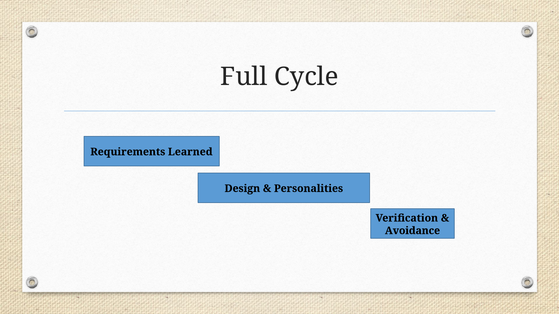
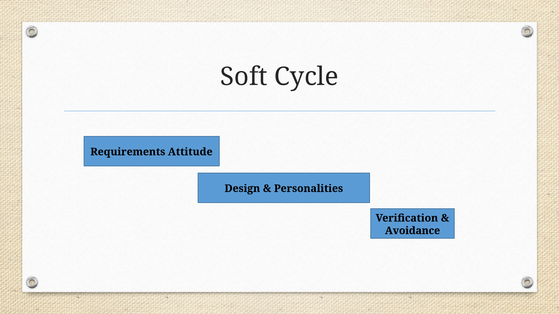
Full: Full -> Soft
Learned: Learned -> Attitude
